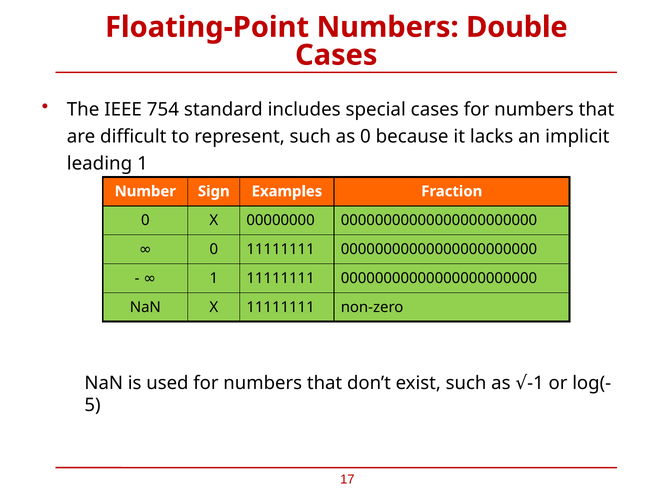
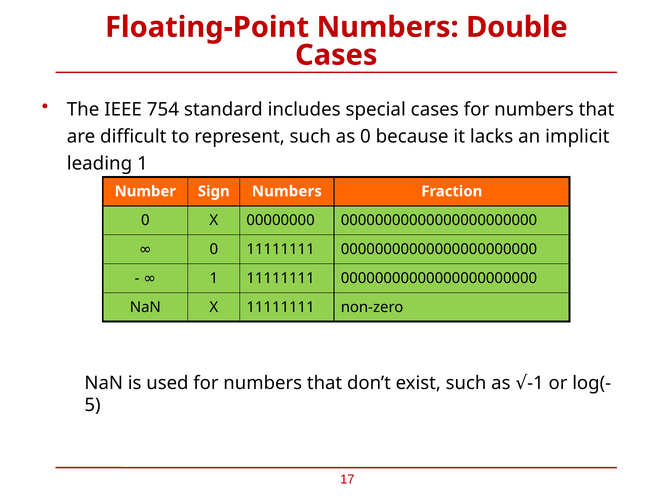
Sign Examples: Examples -> Numbers
